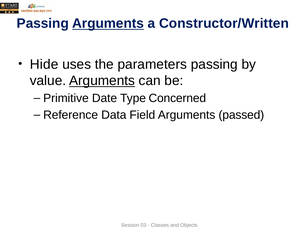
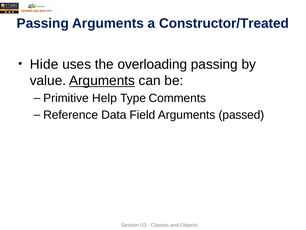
Arguments at (108, 23) underline: present -> none
Constructor/Written: Constructor/Written -> Constructor/Treated
parameters: parameters -> overloading
Date: Date -> Help
Concerned: Concerned -> Comments
